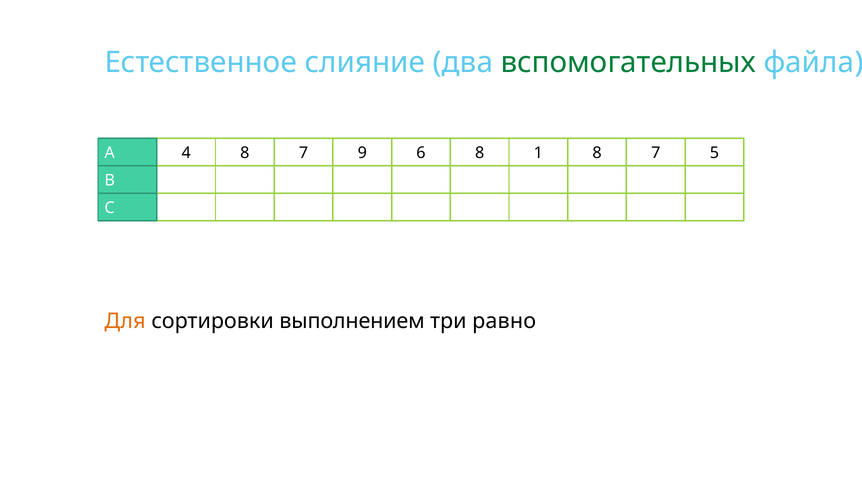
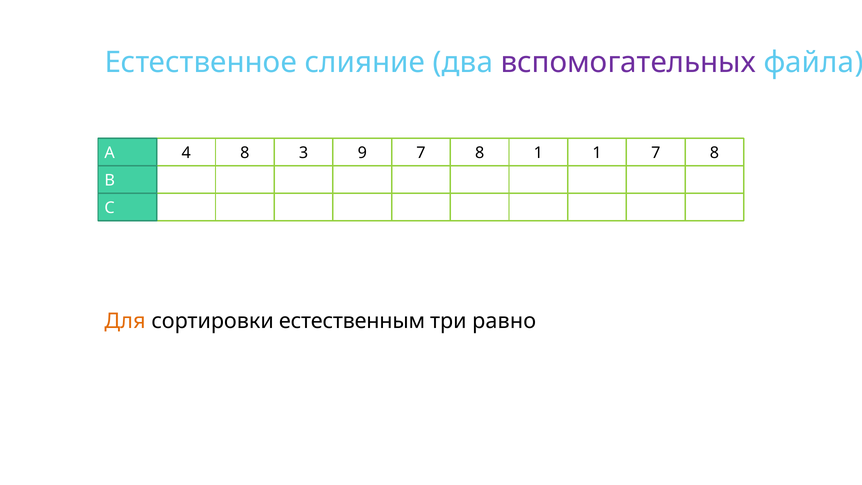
вспомогательных colour: green -> purple
8 7: 7 -> 3
9 6: 6 -> 7
1 8: 8 -> 1
5 at (714, 153): 5 -> 8
выполнением: выполнением -> естественным
